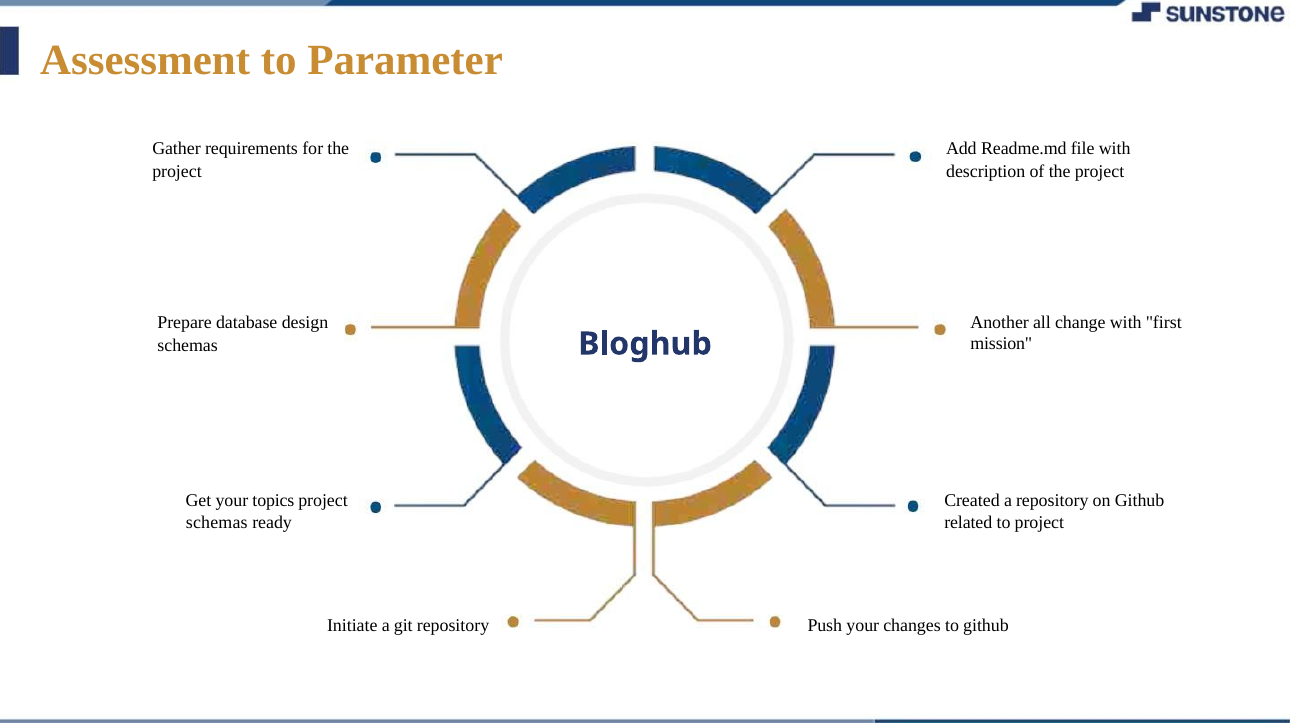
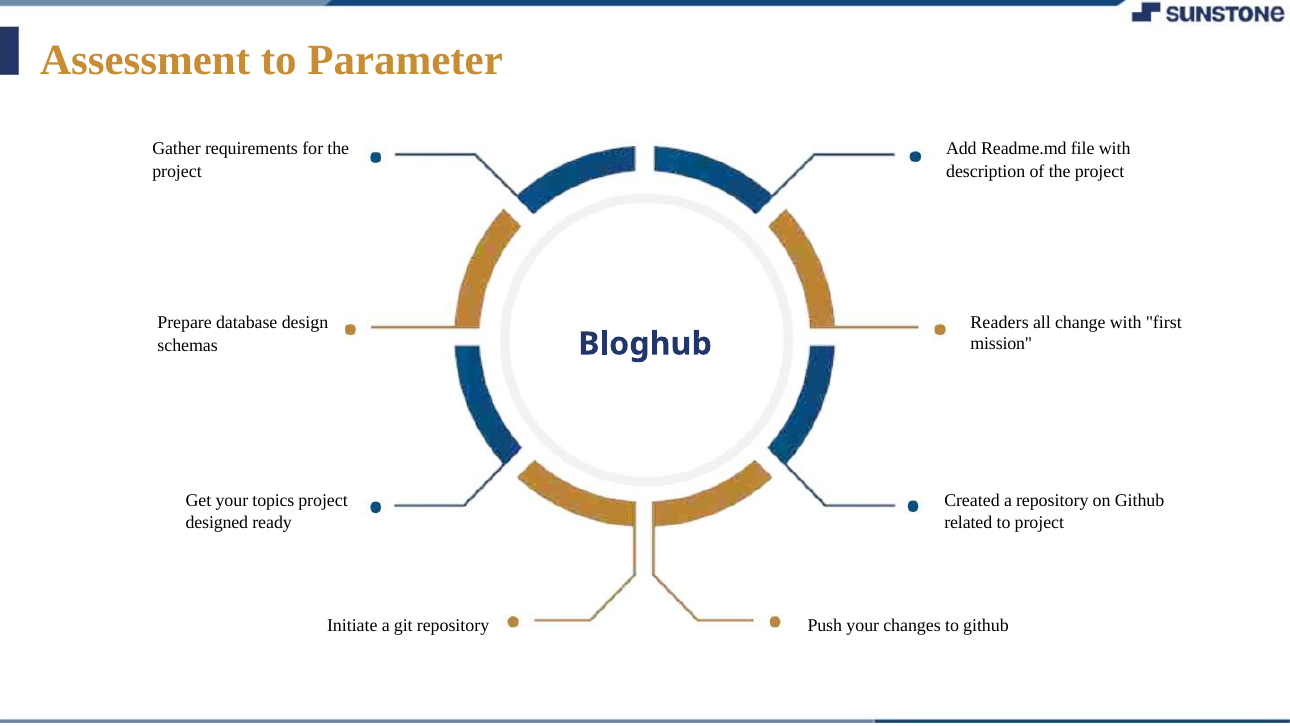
Another: Another -> Readers
schemas at (217, 523): schemas -> designed
